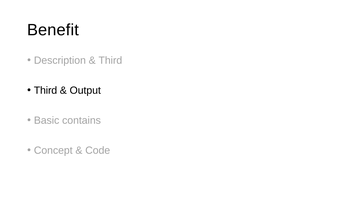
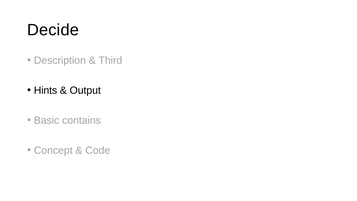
Benefit: Benefit -> Decide
Third at (46, 90): Third -> Hints
